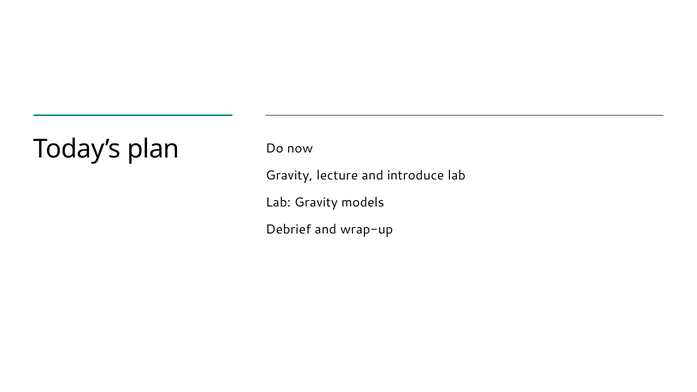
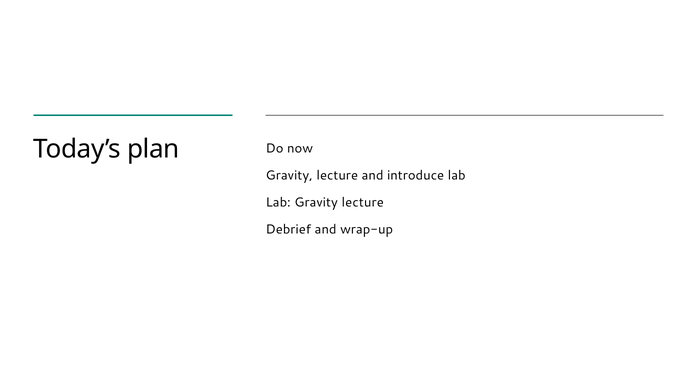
Lab Gravity models: models -> lecture
